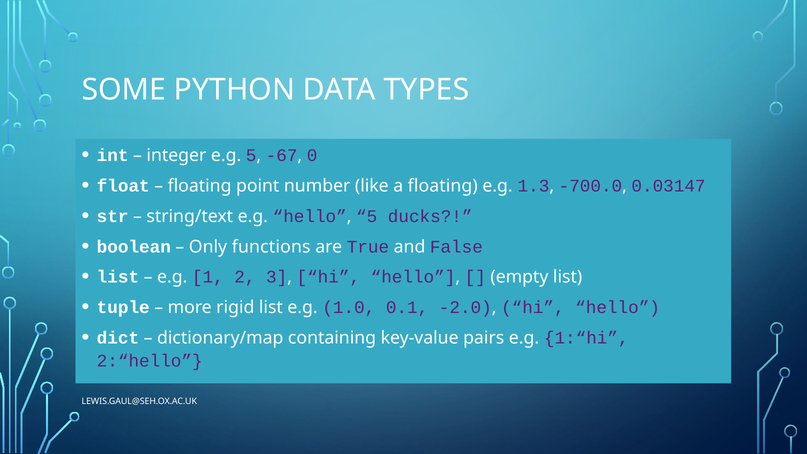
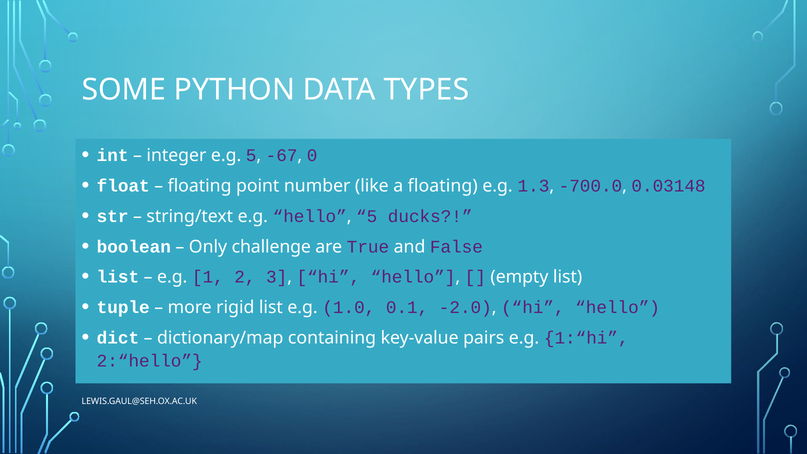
0.03147: 0.03147 -> 0.03148
functions: functions -> challenge
